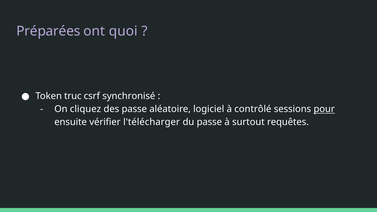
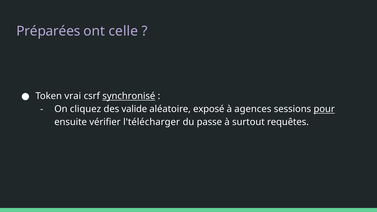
quoi: quoi -> celle
truc: truc -> vrai
synchronisé underline: none -> present
des passe: passe -> valide
logiciel: logiciel -> exposé
contrôlé: contrôlé -> agences
